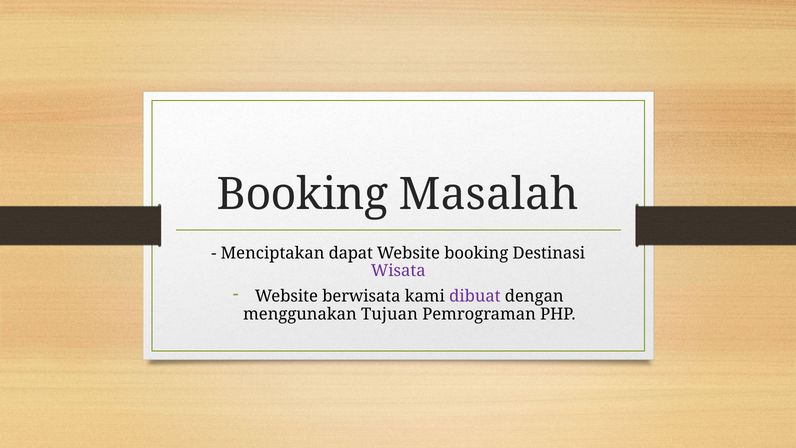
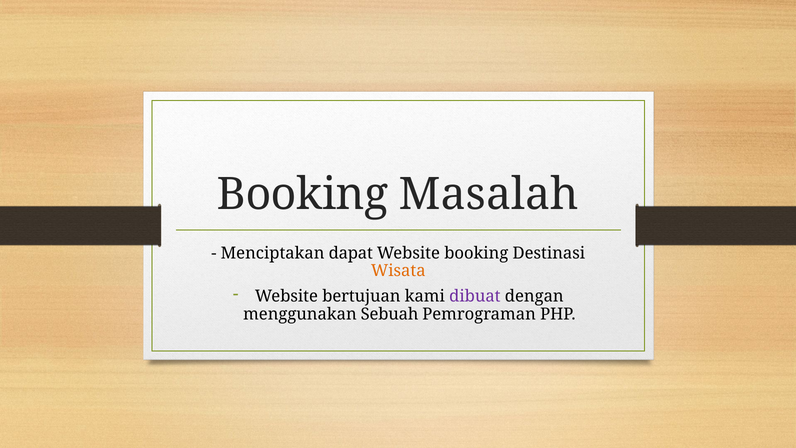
Wisata colour: purple -> orange
berwisata: berwisata -> bertujuan
Tujuan: Tujuan -> Sebuah
